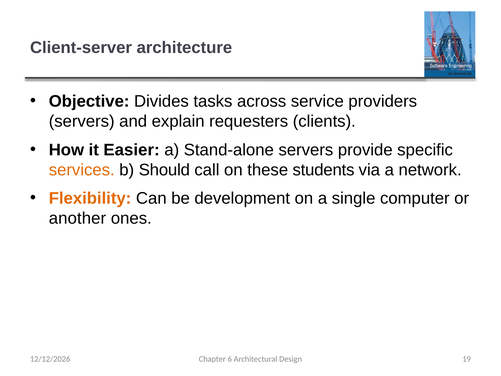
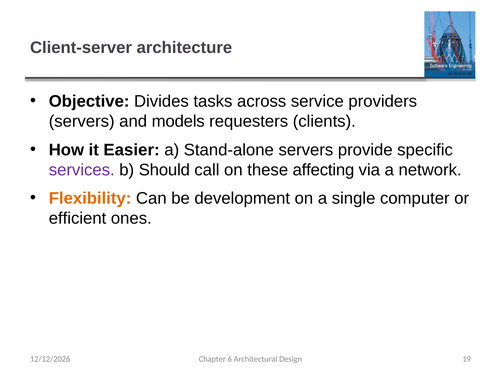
explain: explain -> models
services colour: orange -> purple
students: students -> affecting
another: another -> efficient
